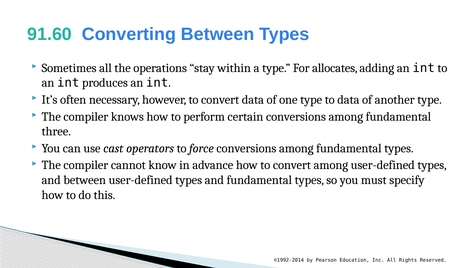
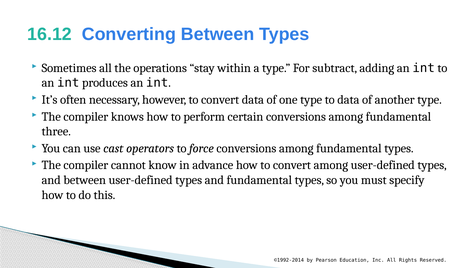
91.60: 91.60 -> 16.12
allocates: allocates -> subtract
